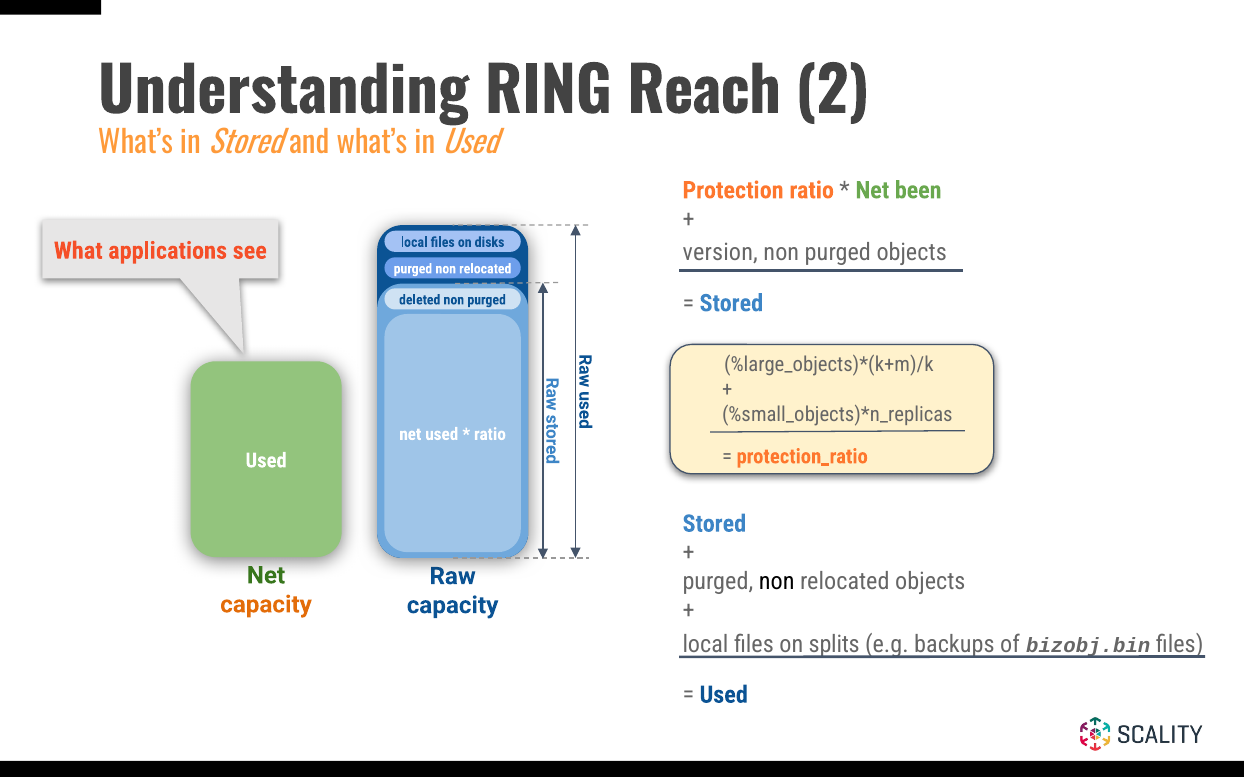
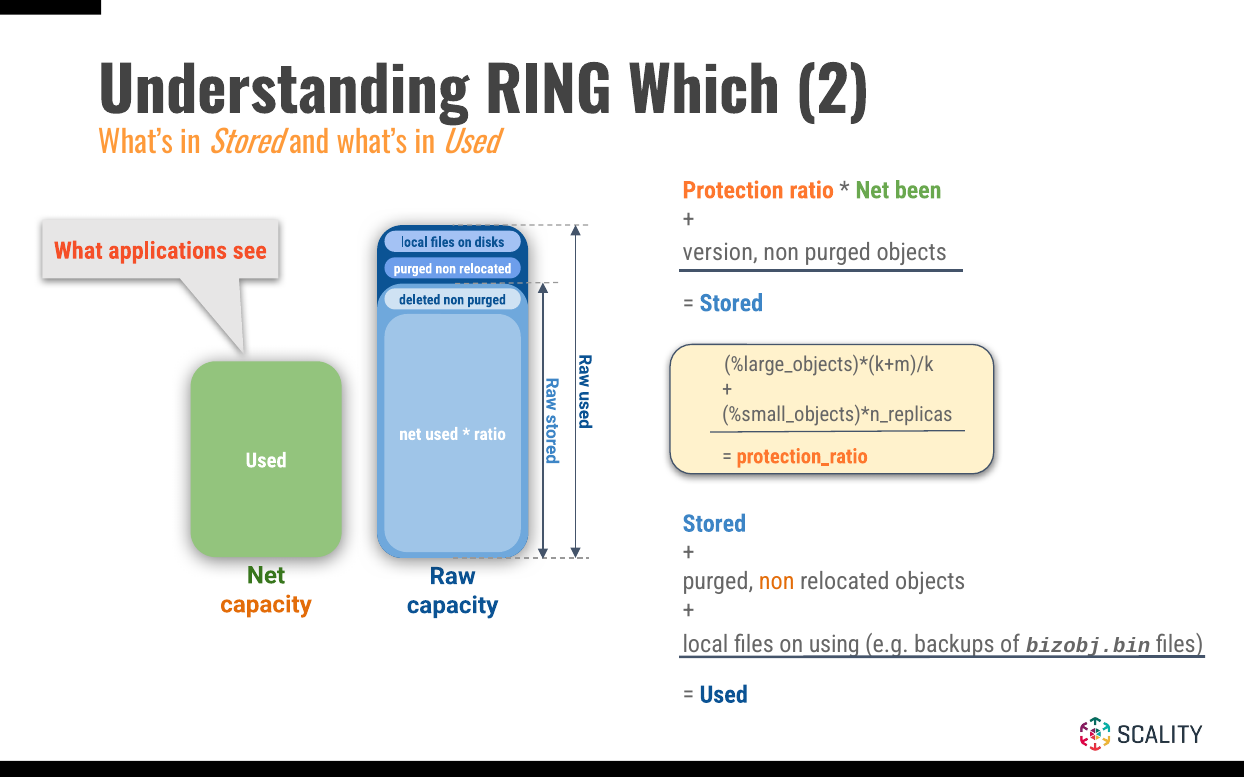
Reach: Reach -> Which
non at (777, 582) colour: black -> orange
splits: splits -> using
